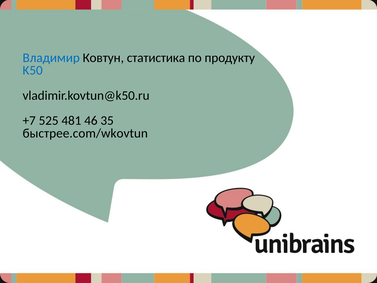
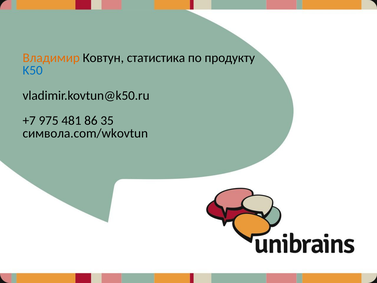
Владимир colour: blue -> orange
525: 525 -> 975
46: 46 -> 86
быстрее.com/wkovtun: быстрее.com/wkovtun -> символа.com/wkovtun
